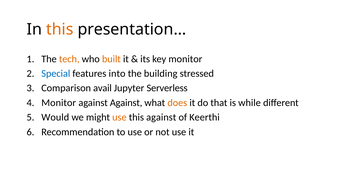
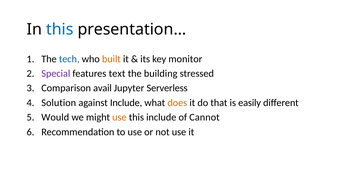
this at (60, 29) colour: orange -> blue
tech colour: orange -> blue
Special colour: blue -> purple
into: into -> text
Monitor at (59, 103): Monitor -> Solution
against Against: Against -> Include
while: while -> easily
this against: against -> include
Keerthi: Keerthi -> Cannot
